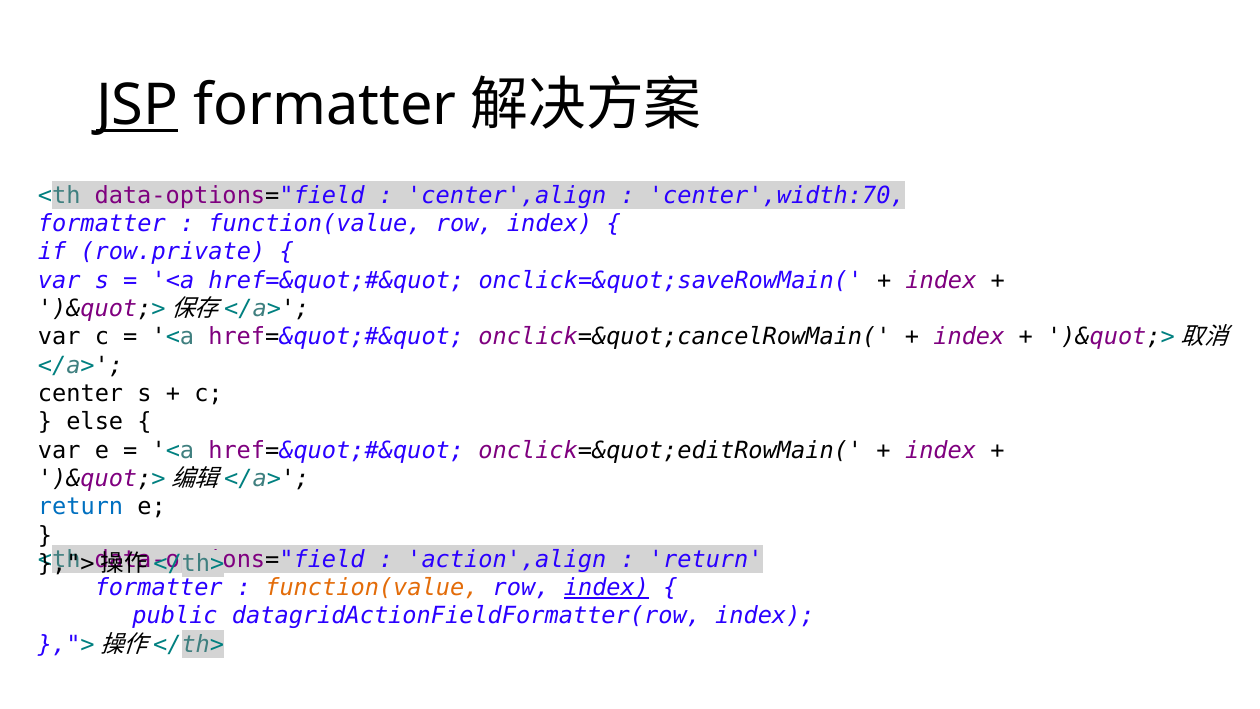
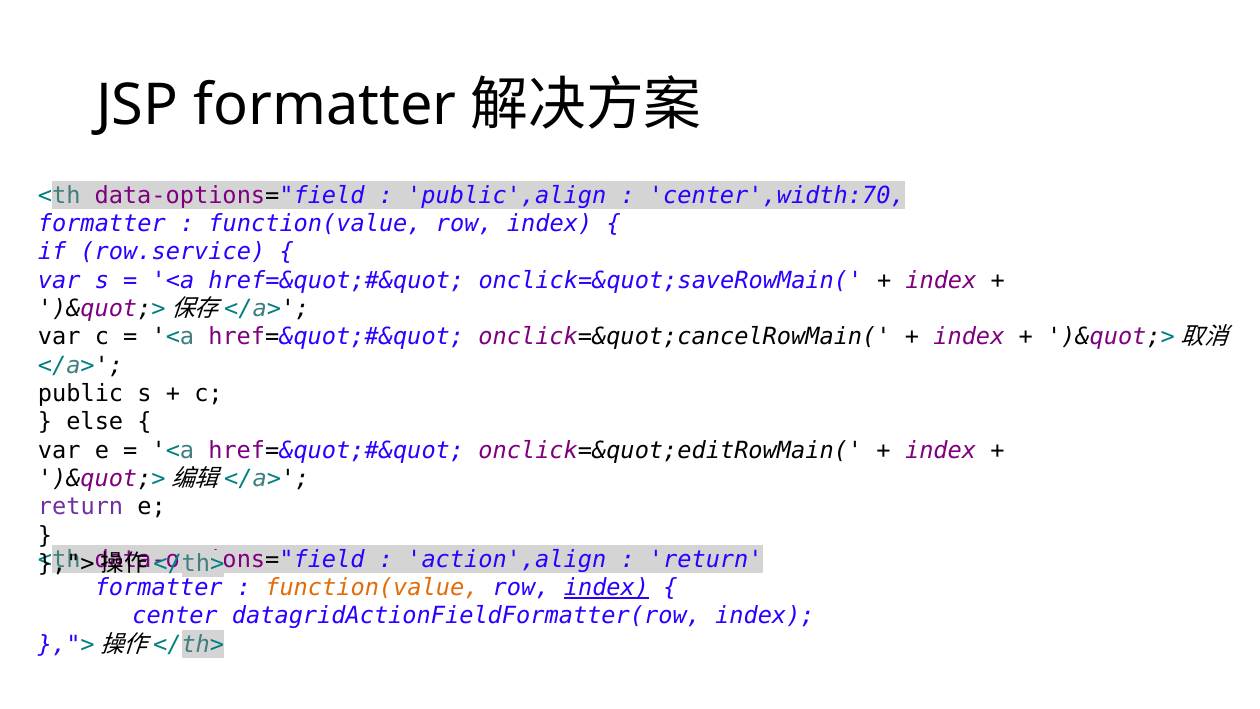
JSP underline: present -> none
center',align: center',align -> public',align
row.private: row.private -> row.service
center: center -> public
return at (81, 507) colour: blue -> purple
public: public -> center
